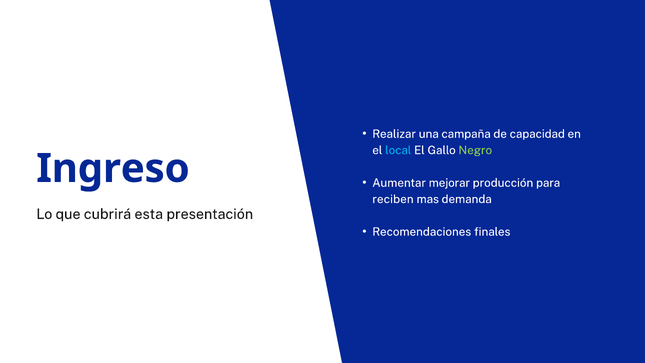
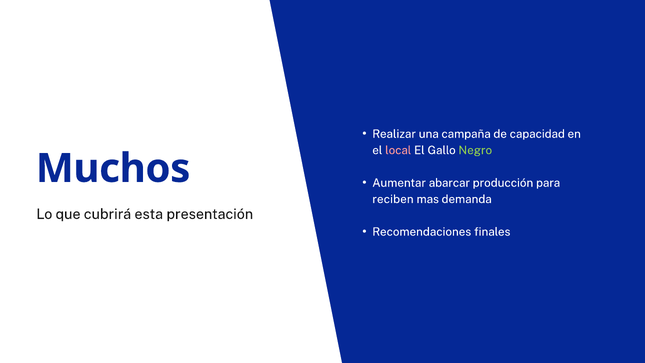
local colour: light blue -> pink
Ingreso: Ingreso -> Muchos
mejorar: mejorar -> abarcar
